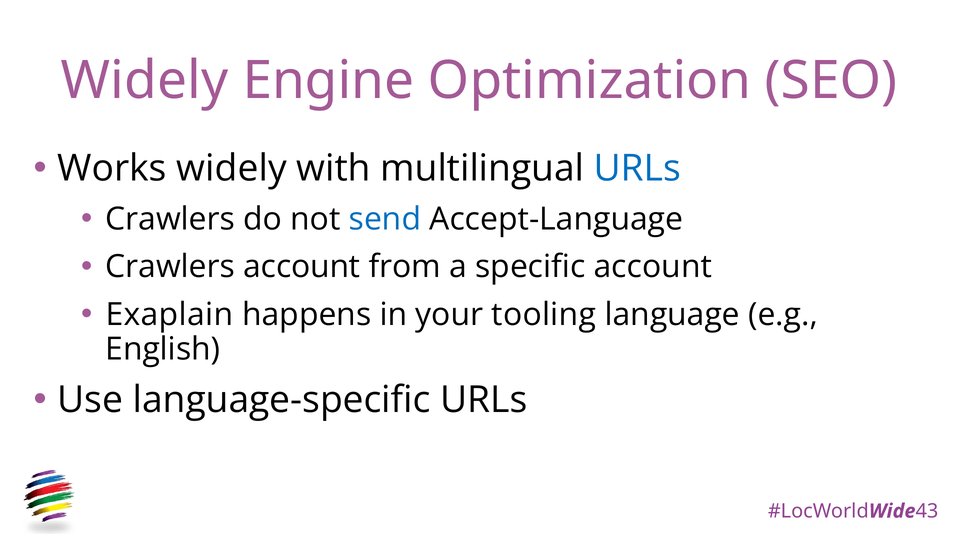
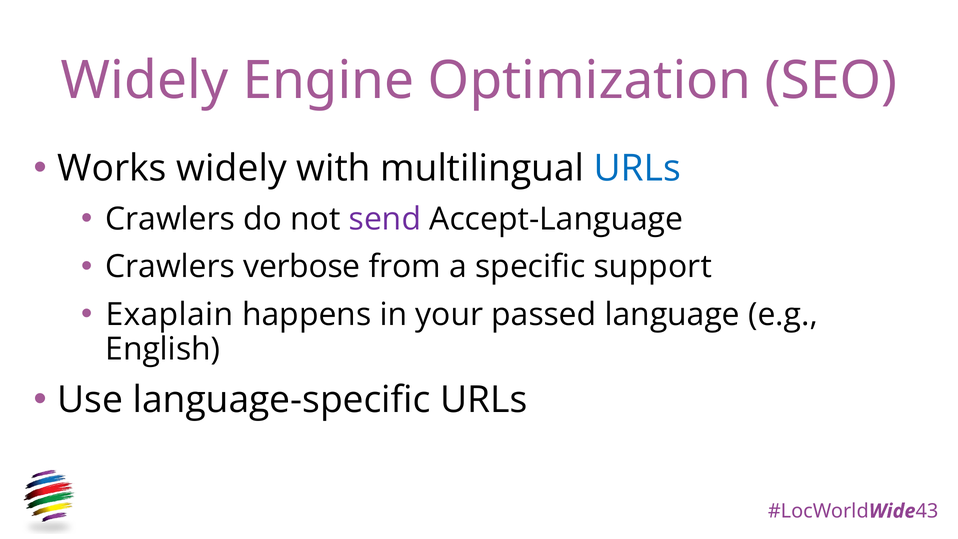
send colour: blue -> purple
Crawlers account: account -> verbose
specific account: account -> support
tooling: tooling -> passed
